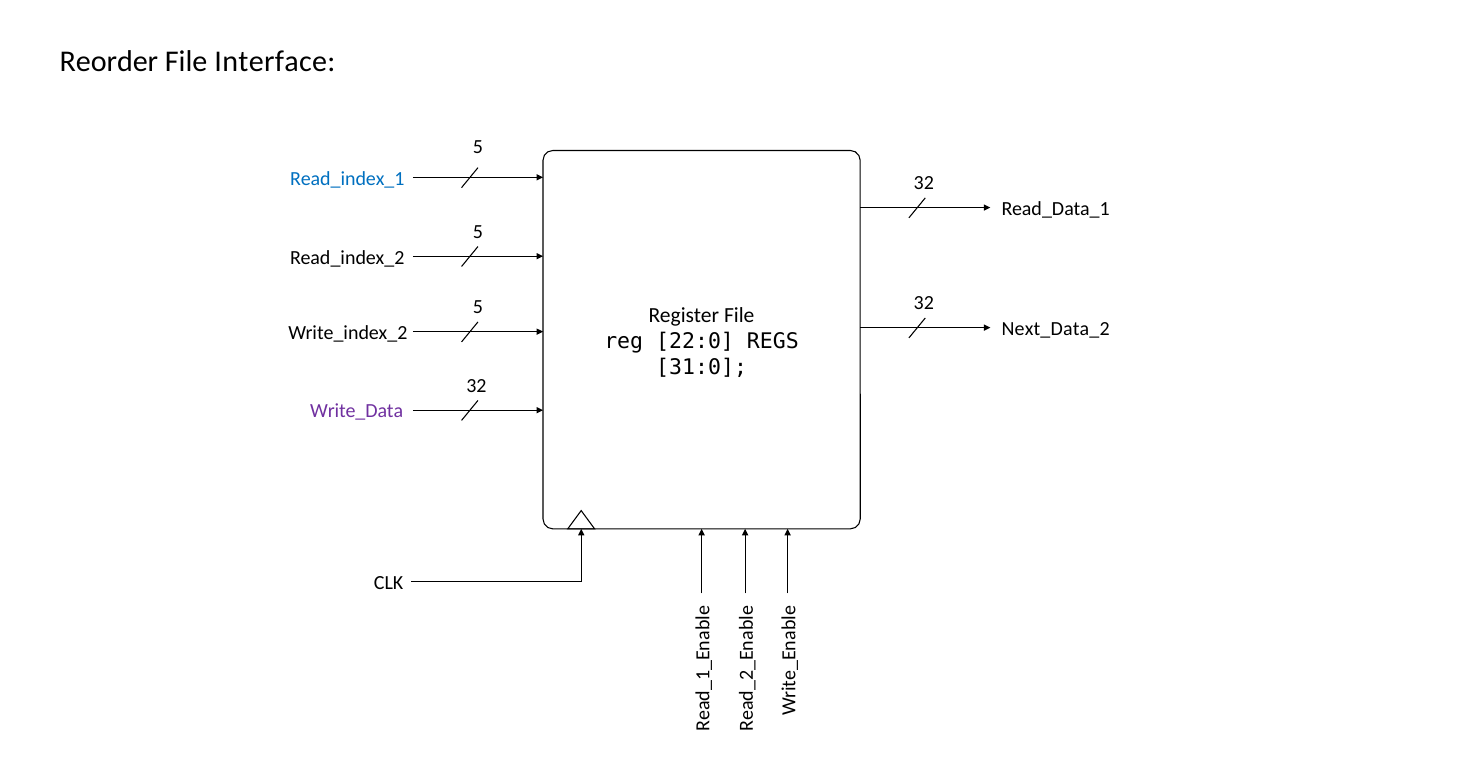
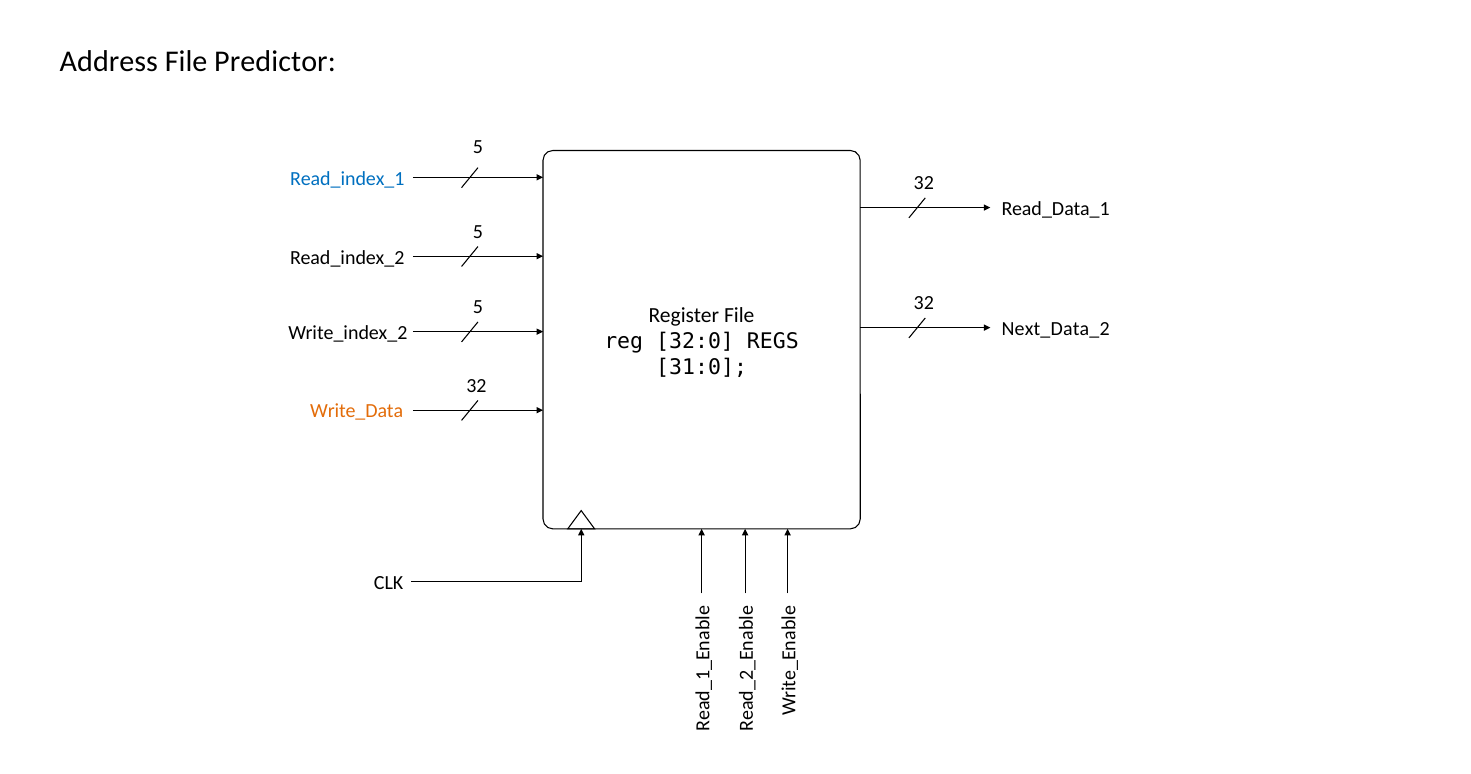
Reorder: Reorder -> Address
Interface: Interface -> Predictor
22:0: 22:0 -> 32:0
Write_Data colour: purple -> orange
